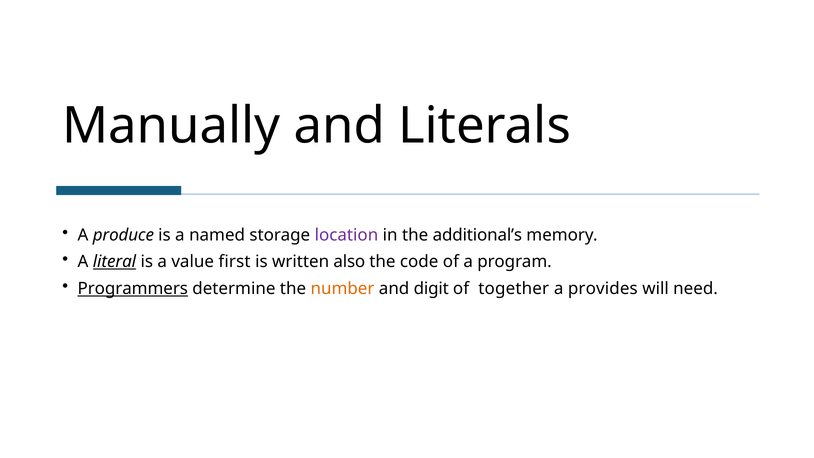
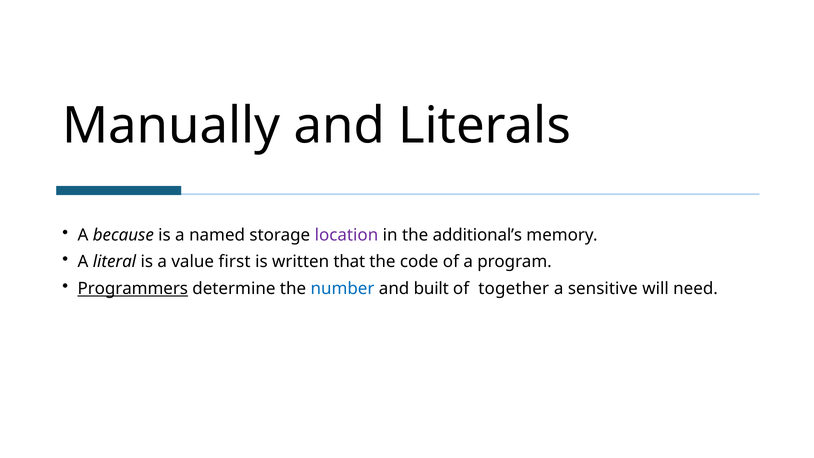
produce: produce -> because
literal underline: present -> none
also: also -> that
number colour: orange -> blue
digit: digit -> built
provides: provides -> sensitive
